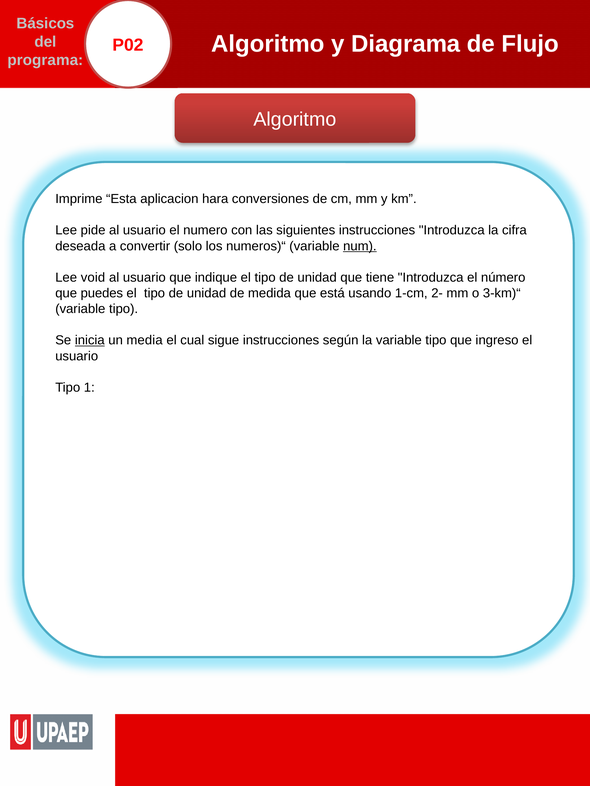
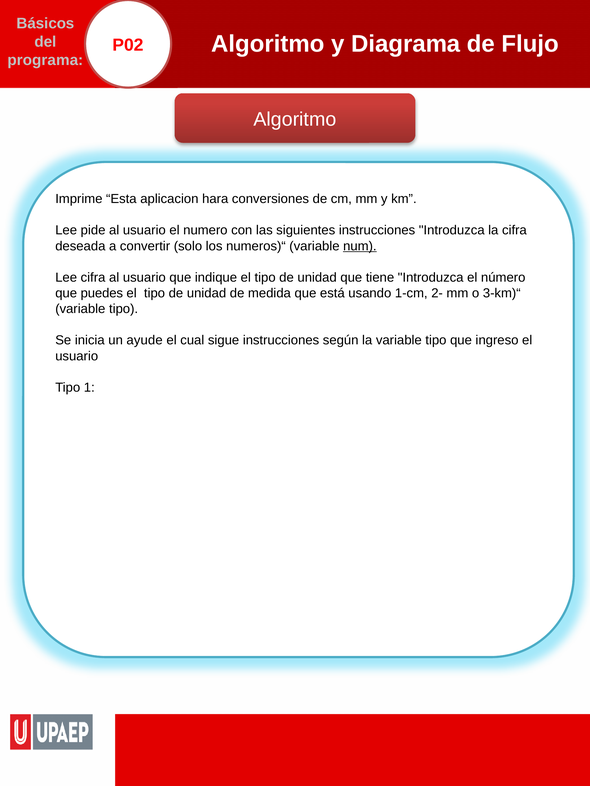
Lee void: void -> cifra
inicia underline: present -> none
media: media -> ayude
